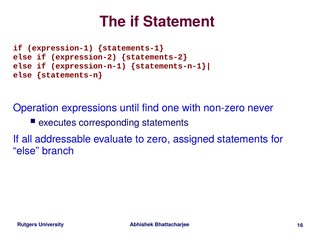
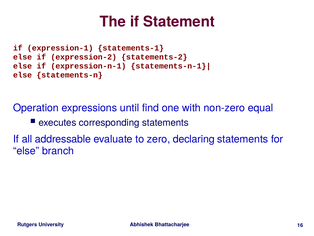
never: never -> equal
assigned: assigned -> declaring
